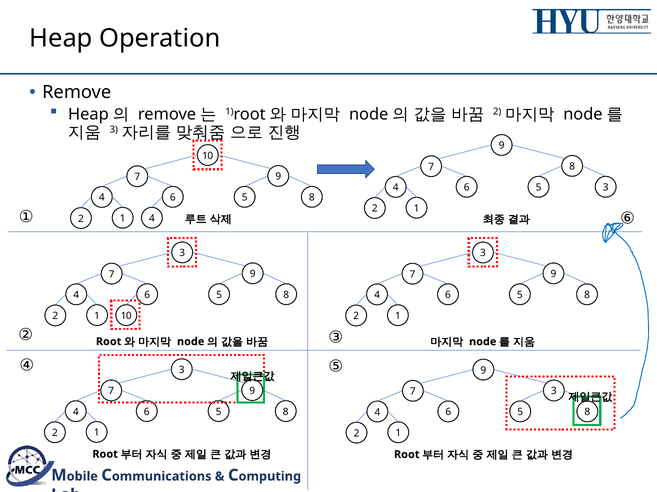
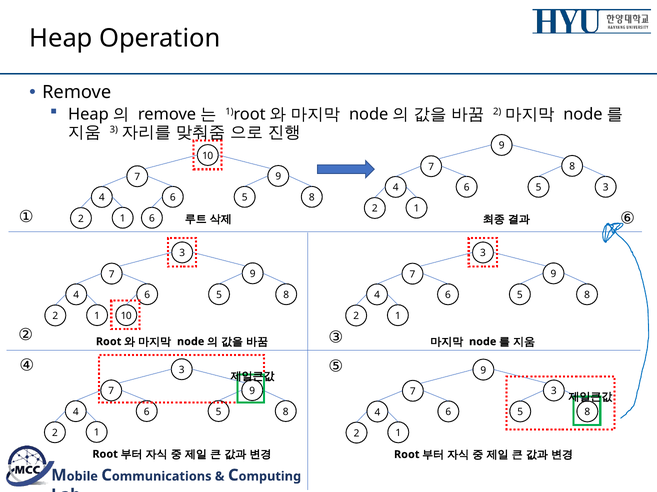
1 4: 4 -> 6
